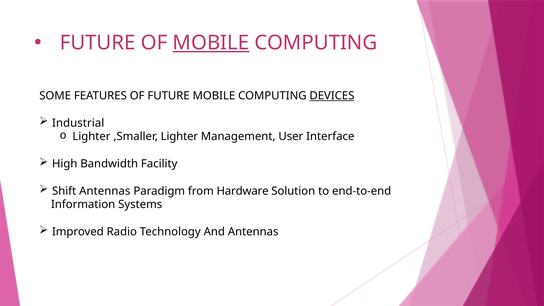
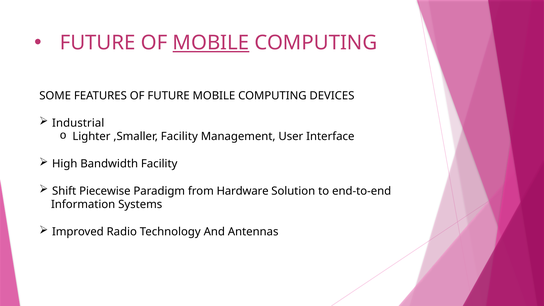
DEVICES underline: present -> none
,Smaller Lighter: Lighter -> Facility
Shift Antennas: Antennas -> Piecewise
